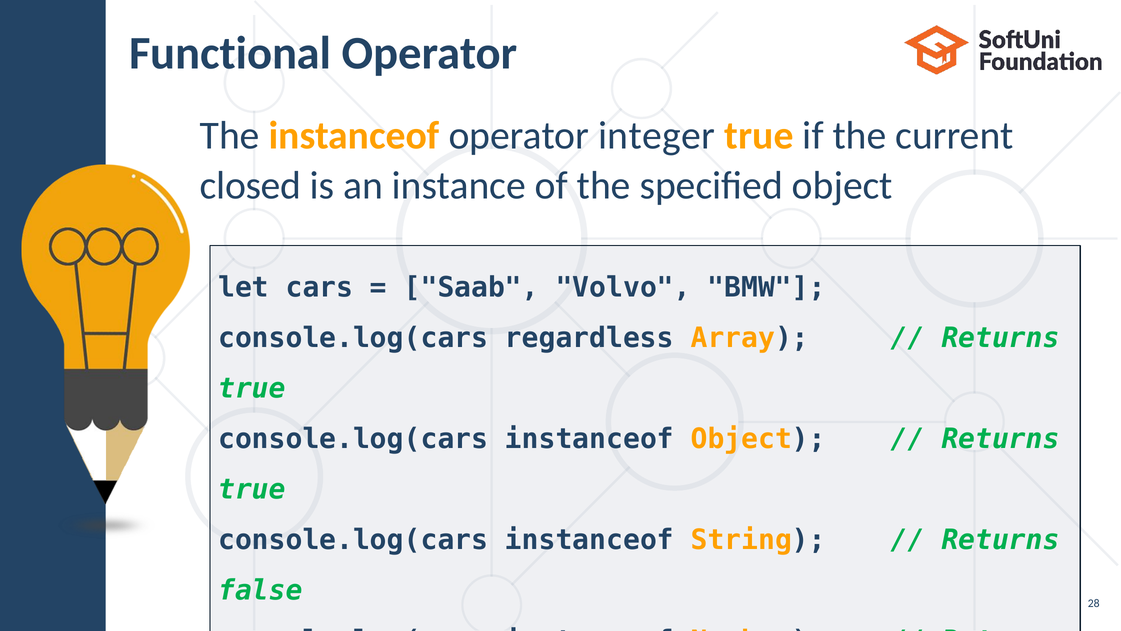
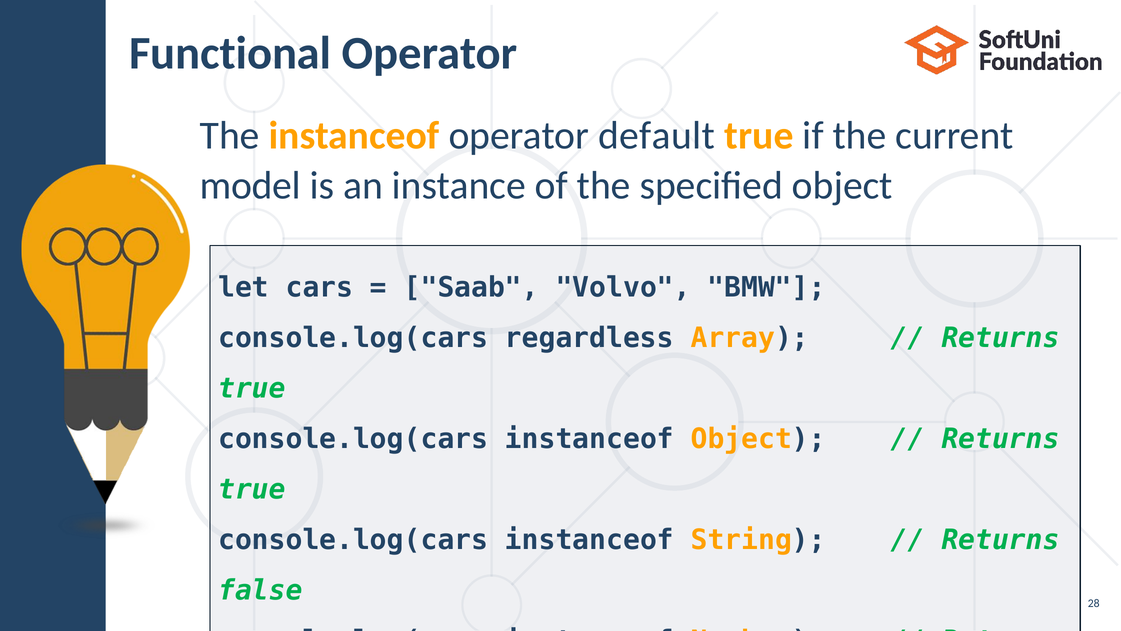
integer: integer -> default
closed: closed -> model
